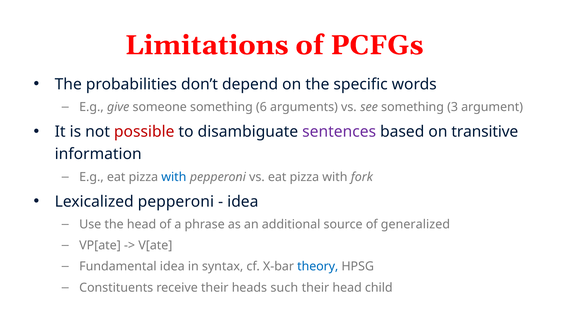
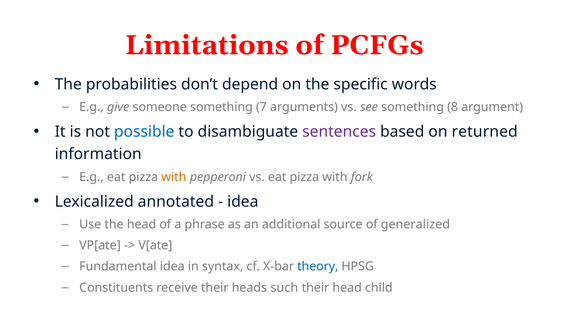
6: 6 -> 7
3: 3 -> 8
possible colour: red -> blue
transitive: transitive -> returned
with at (174, 177) colour: blue -> orange
Lexicalized pepperoni: pepperoni -> annotated
